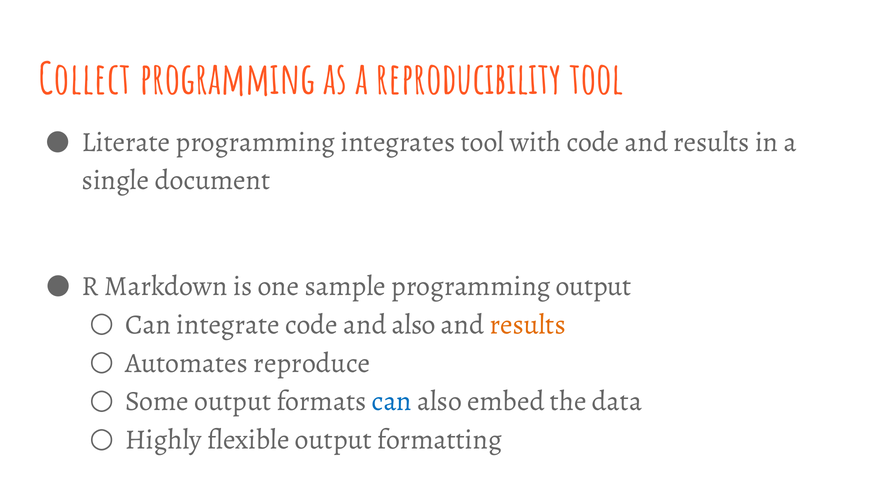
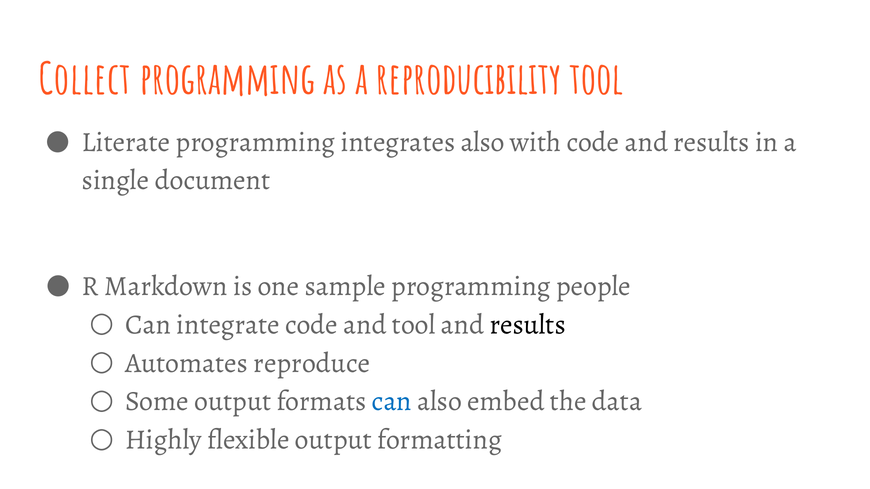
integrates tool: tool -> also
programming output: output -> people
and also: also -> tool
results at (528, 325) colour: orange -> black
